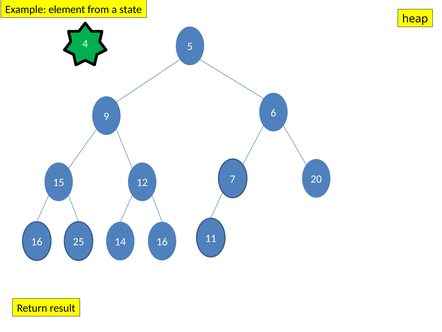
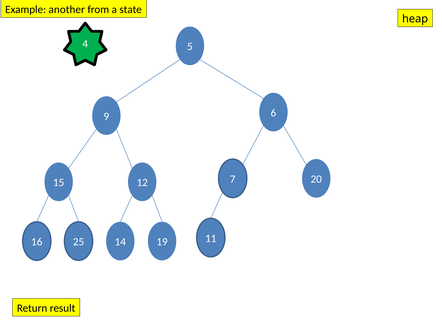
element: element -> another
14 16: 16 -> 19
